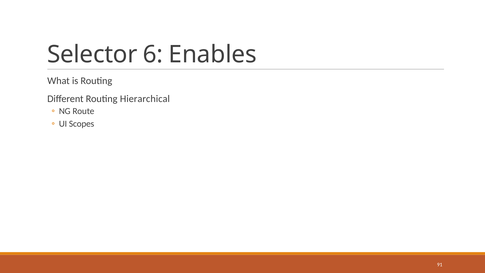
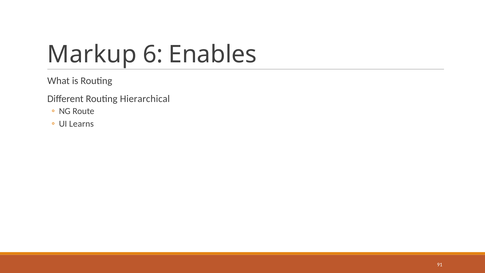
Selector: Selector -> Markup
Scopes: Scopes -> Learns
